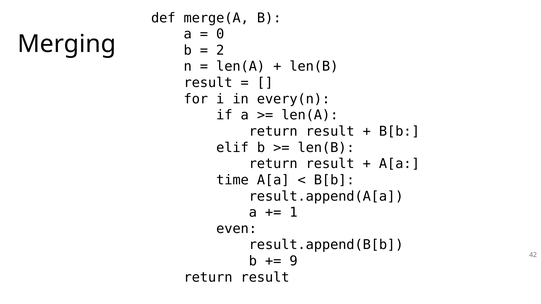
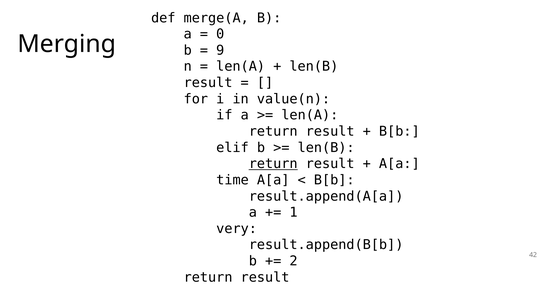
2: 2 -> 9
every(n: every(n -> value(n
return at (273, 164) underline: none -> present
even: even -> very
9: 9 -> 2
